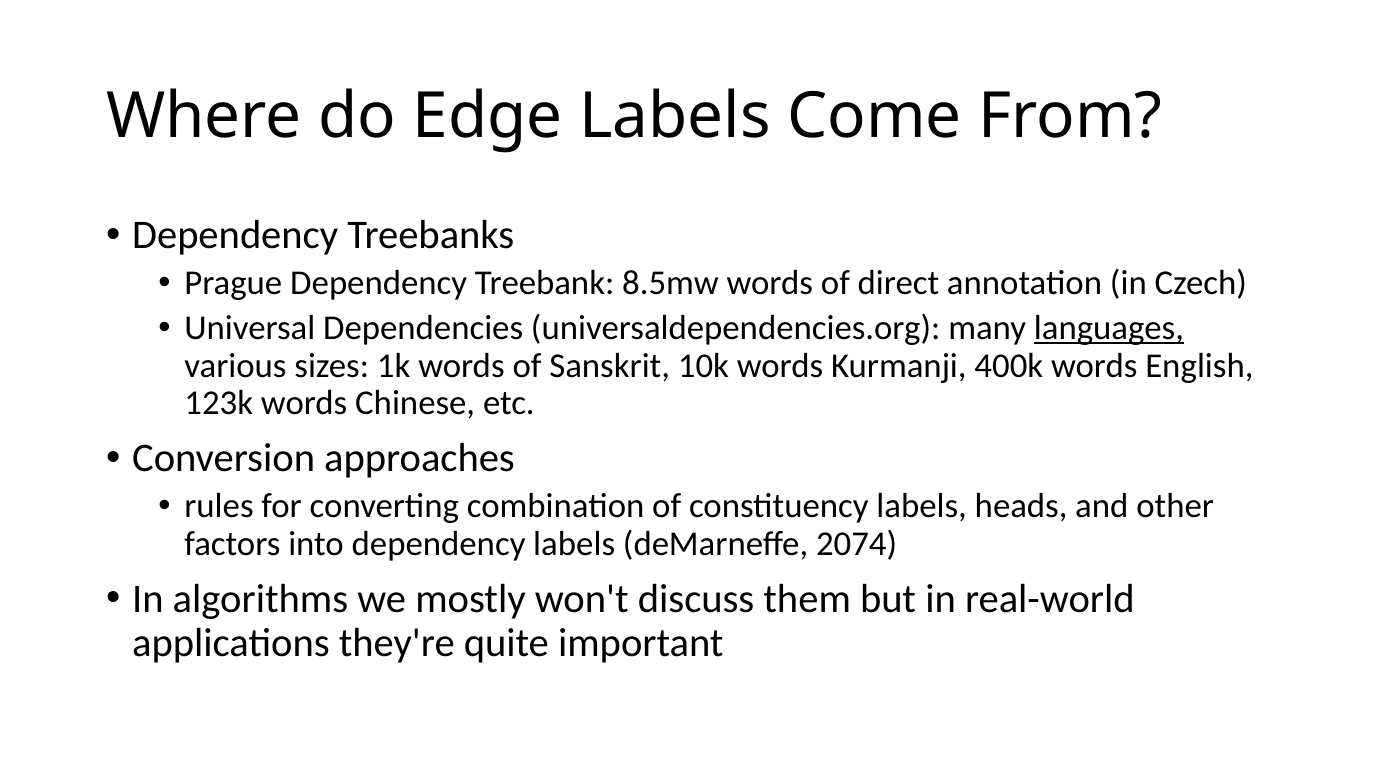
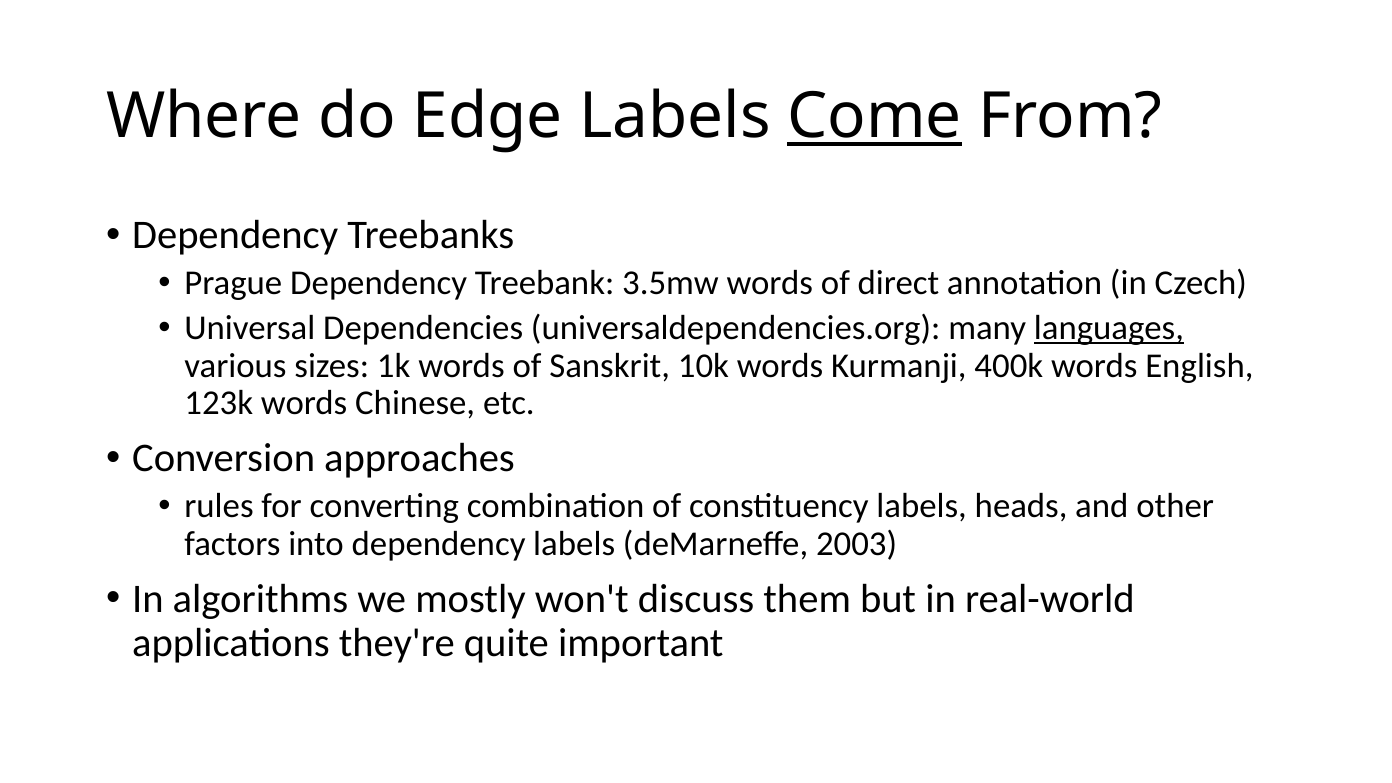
Come underline: none -> present
8.5mw: 8.5mw -> 3.5mw
2074: 2074 -> 2003
